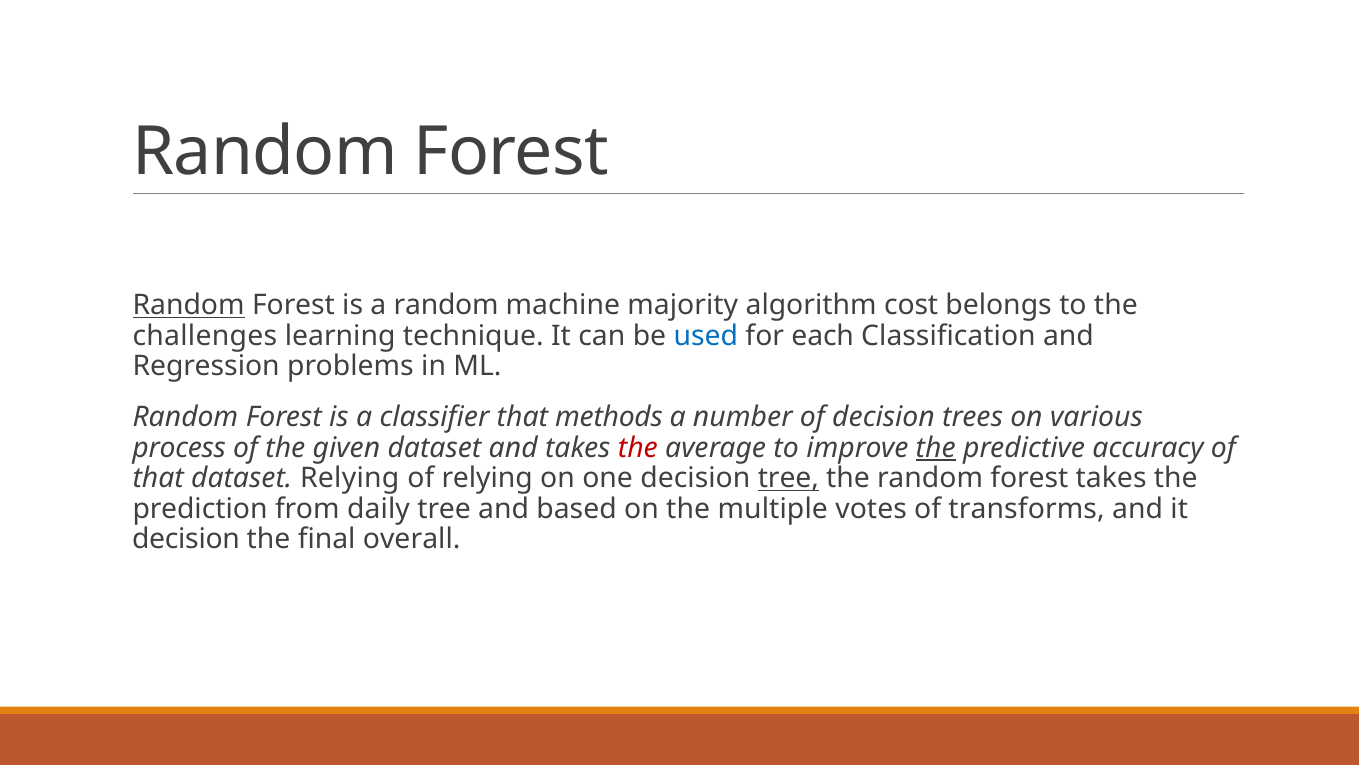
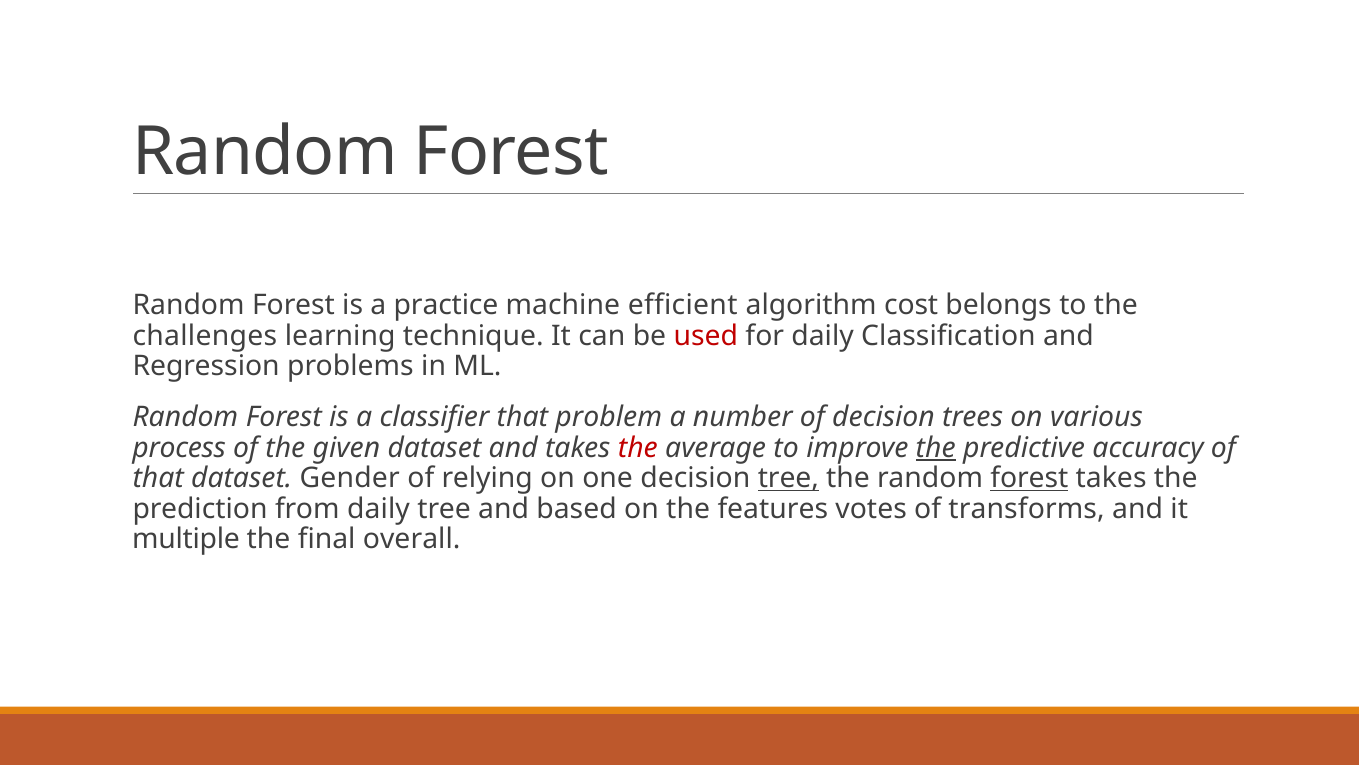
Random at (189, 305) underline: present -> none
a random: random -> practice
majority: majority -> efficient
used colour: blue -> red
for each: each -> daily
methods: methods -> problem
dataset Relying: Relying -> Gender
forest at (1029, 478) underline: none -> present
multiple: multiple -> features
decision at (186, 539): decision -> multiple
